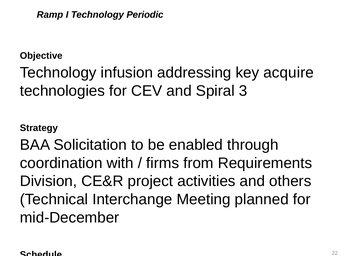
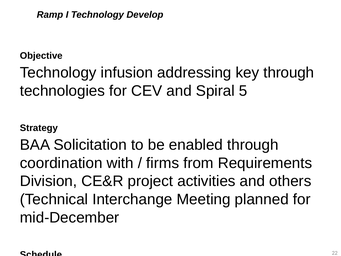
Periodic: Periodic -> Develop
key acquire: acquire -> through
3: 3 -> 5
